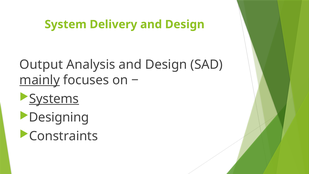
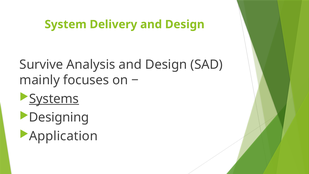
Output: Output -> Survive
mainly underline: present -> none
Constraints: Constraints -> Application
